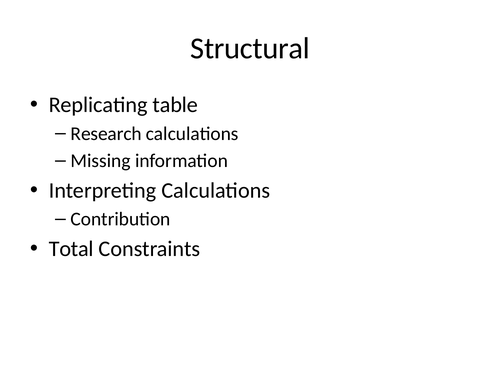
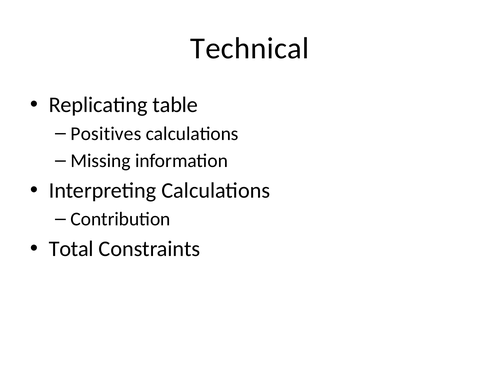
Structural: Structural -> Technical
Research: Research -> Positives
